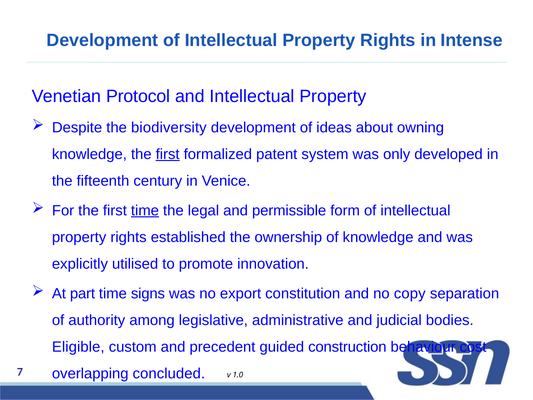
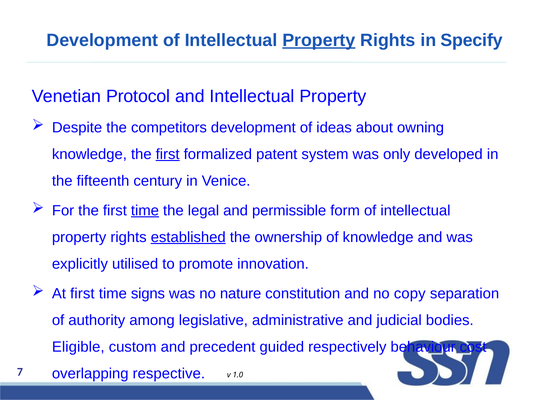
Property at (319, 40) underline: none -> present
Intense: Intense -> Specify
biodiversity: biodiversity -> competitors
established underline: none -> present
At part: part -> first
export: export -> nature
construction: construction -> respectively
concluded: concluded -> respective
